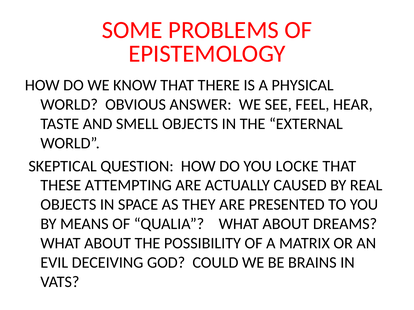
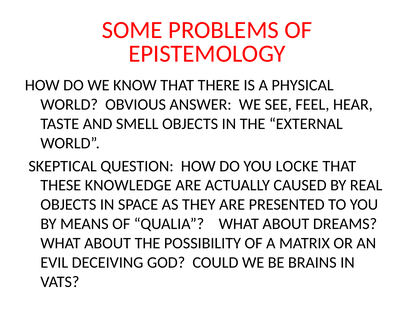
ATTEMPTING: ATTEMPTING -> KNOWLEDGE
